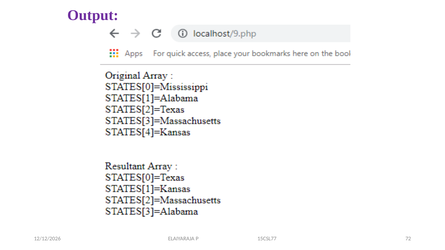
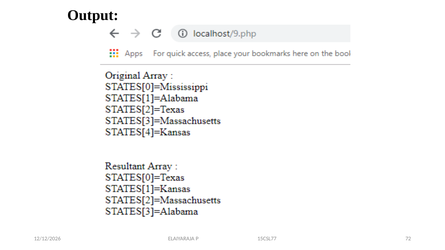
Output colour: purple -> black
